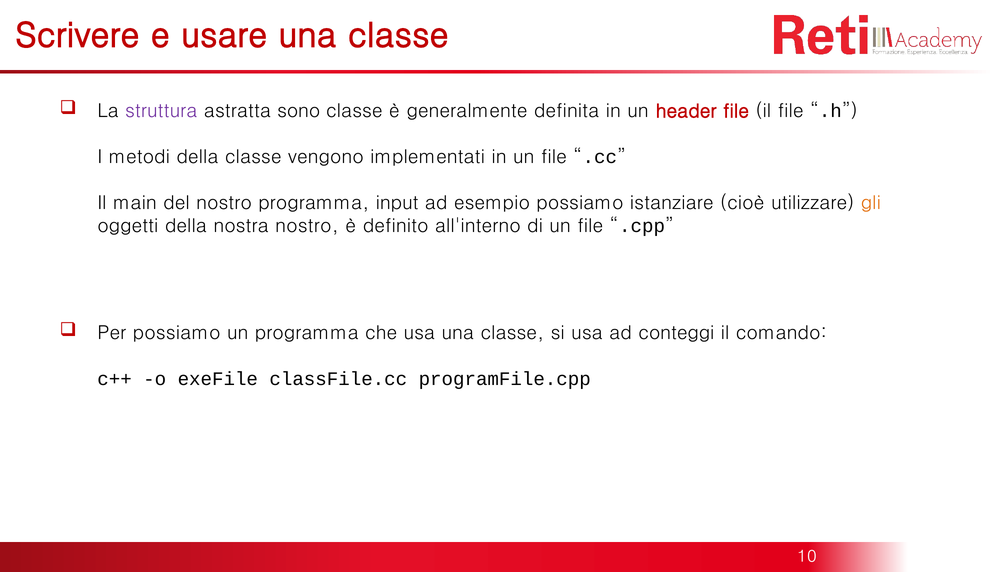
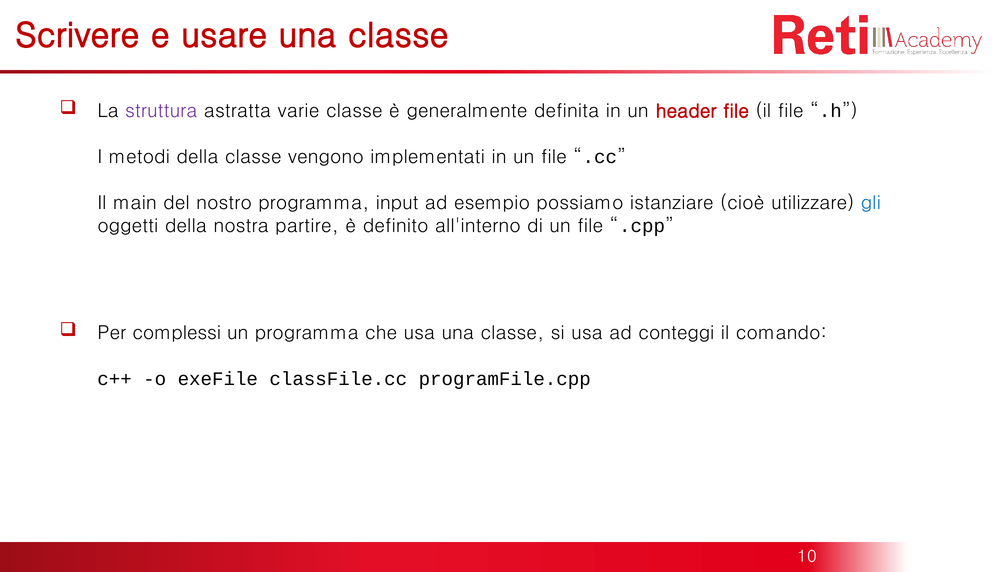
sono: sono -> varie
gli colour: orange -> blue
nostra nostro: nostro -> partire
Per possiamo: possiamo -> complessi
